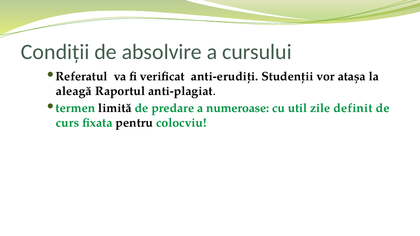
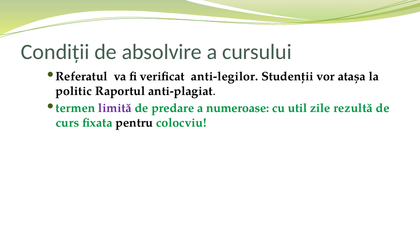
anti-erudiți: anti-erudiți -> anti-legilor
aleagă: aleagă -> politic
limită colour: black -> purple
definit: definit -> rezultă
